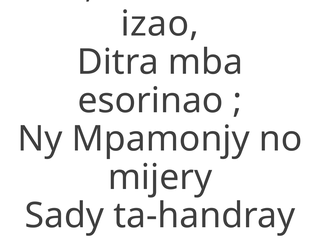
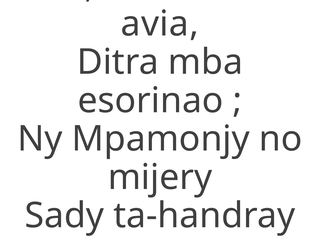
izao at (160, 24): izao -> avia
